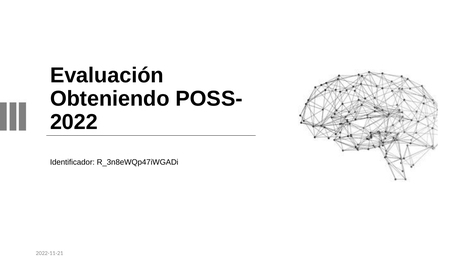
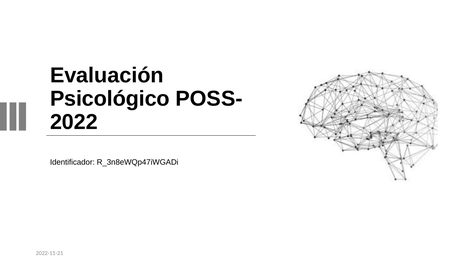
Obteniendo: Obteniendo -> Psicológico
